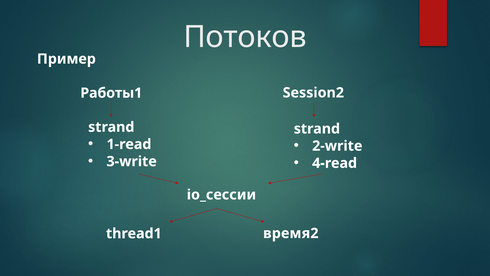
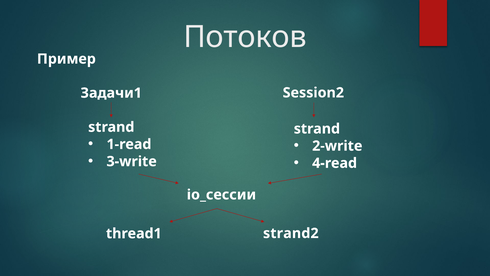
Работы1: Работы1 -> Задачи1
время2: время2 -> strand2
